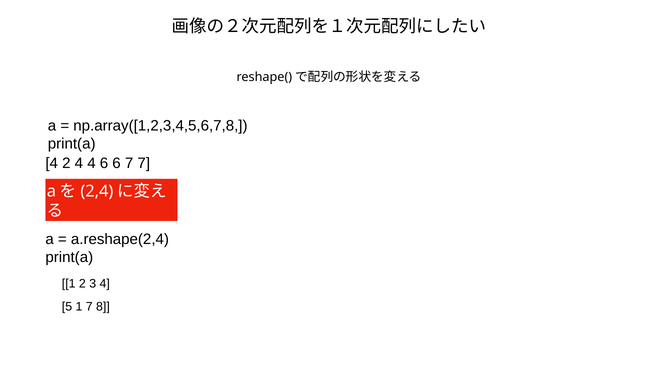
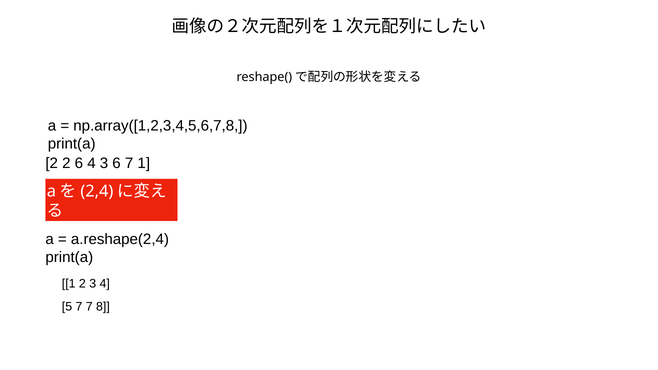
4 at (52, 164): 4 -> 2
2 4: 4 -> 6
4 6: 6 -> 3
7 7: 7 -> 1
5 1: 1 -> 7
